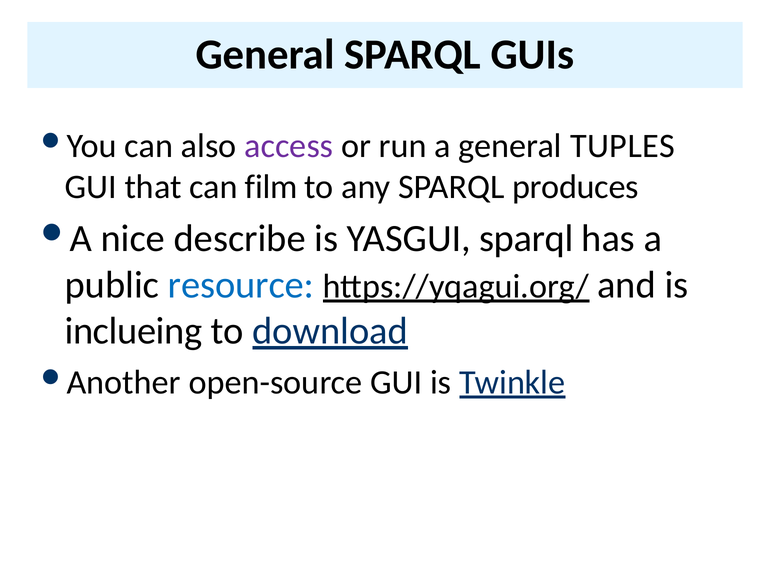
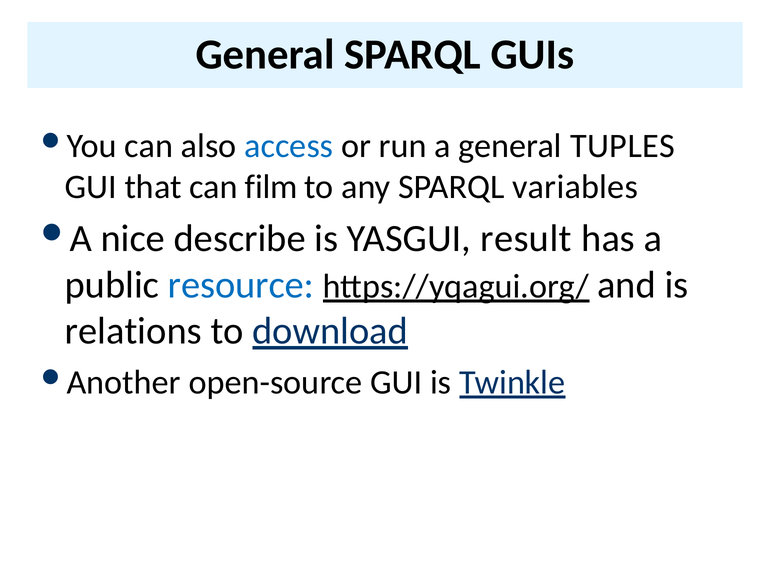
access colour: purple -> blue
produces: produces -> variables
YASGUI sparql: sparql -> result
inclueing: inclueing -> relations
